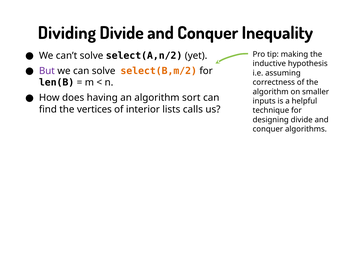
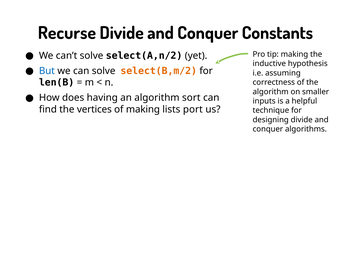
Dividing: Dividing -> Recurse
Inequality: Inequality -> Constants
But colour: purple -> blue
of interior: interior -> making
calls: calls -> port
